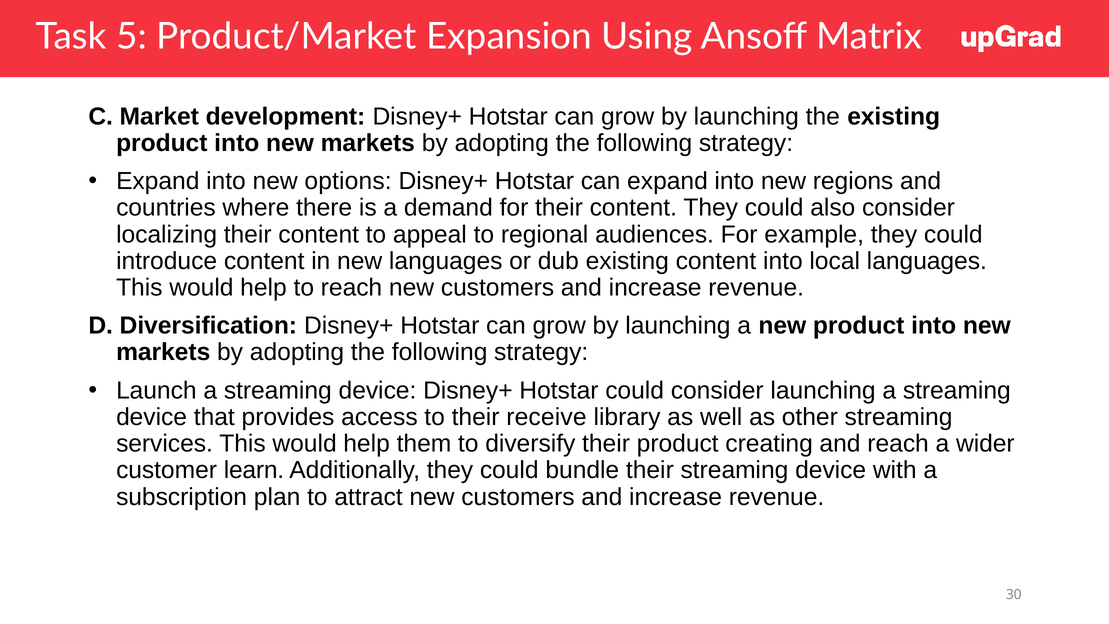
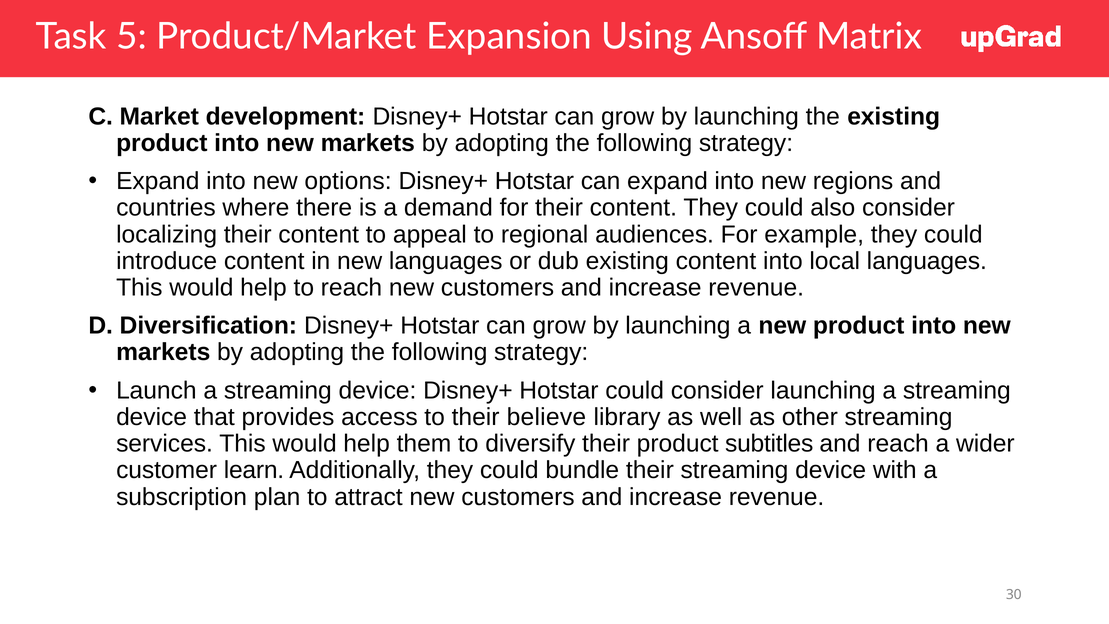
receive: receive -> believe
creating: creating -> subtitles
